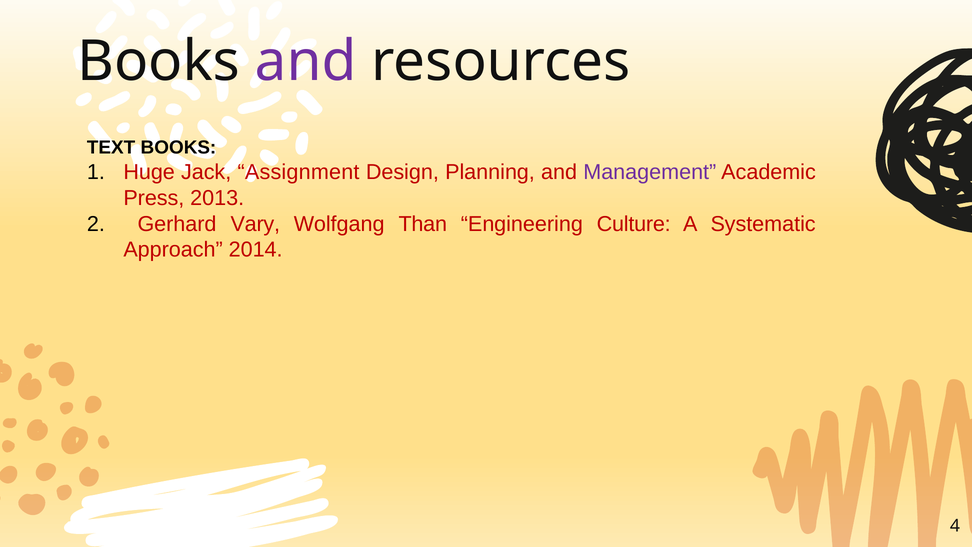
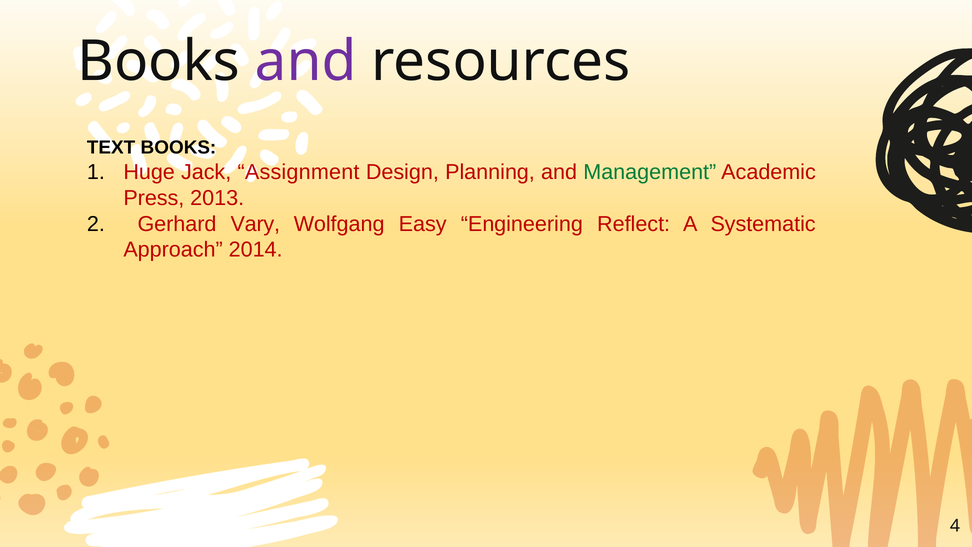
Management colour: purple -> green
Than: Than -> Easy
Culture: Culture -> Reflect
